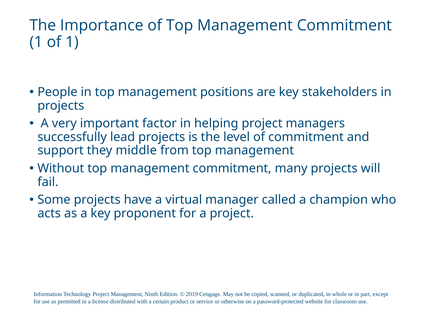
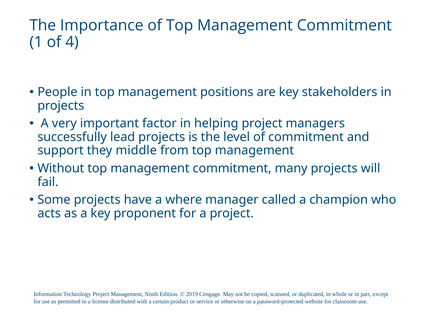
of 1: 1 -> 4
virtual: virtual -> where
